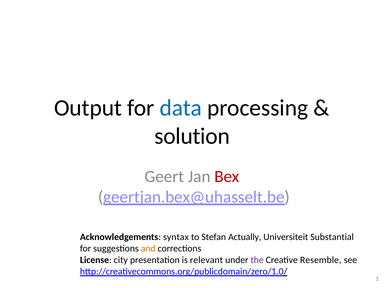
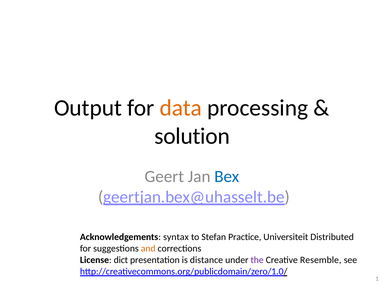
data colour: blue -> orange
Bex colour: red -> blue
Actually: Actually -> Practice
Substantial: Substantial -> Distributed
city: city -> dict
relevant: relevant -> distance
